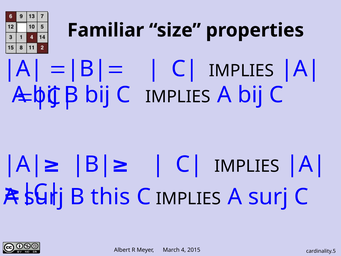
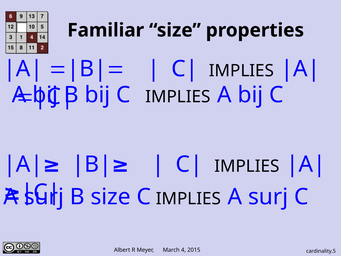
B this: this -> size
